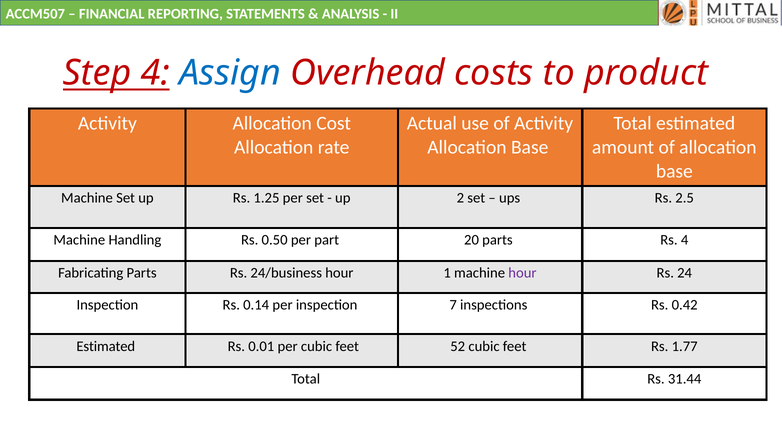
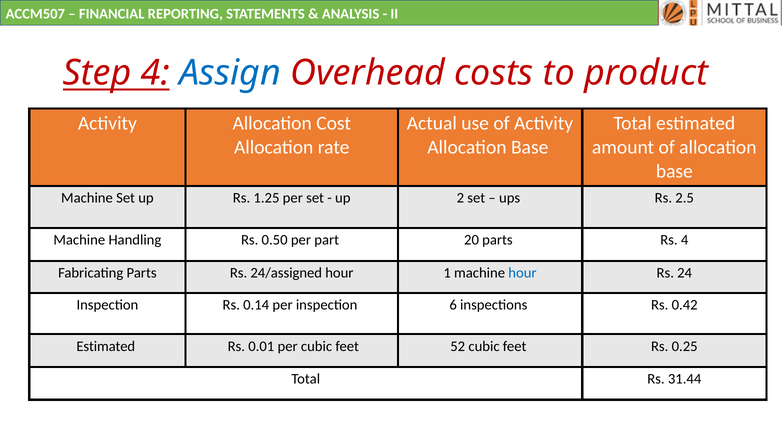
24/business: 24/business -> 24/assigned
hour at (522, 273) colour: purple -> blue
7: 7 -> 6
1.77: 1.77 -> 0.25
